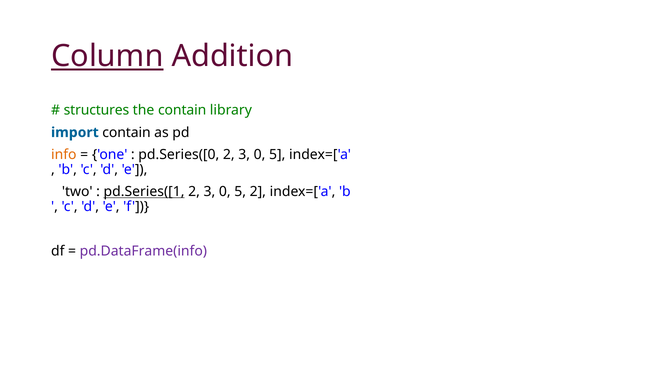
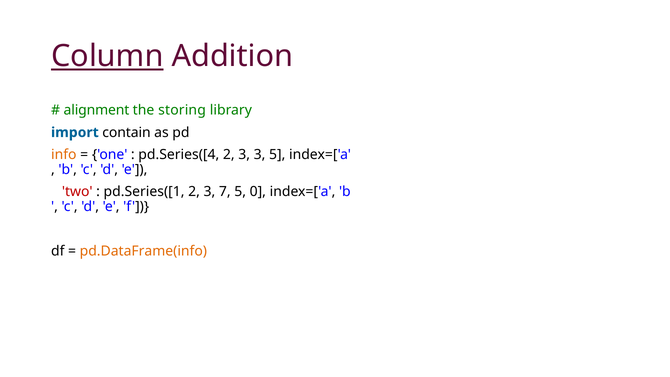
structures: structures -> alignment
the contain: contain -> storing
pd.Series([0: pd.Series([0 -> pd.Series([4
0 at (260, 154): 0 -> 3
two colour: black -> red
pd.Series([1 underline: present -> none
0 at (225, 192): 0 -> 7
5 2: 2 -> 0
pd.DataFrame(info colour: purple -> orange
